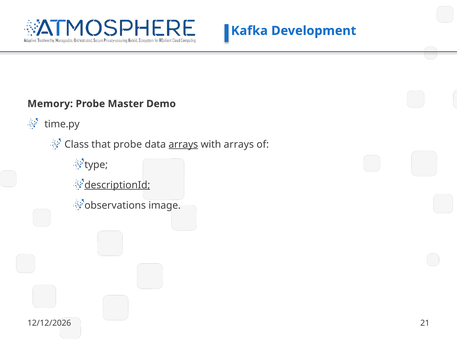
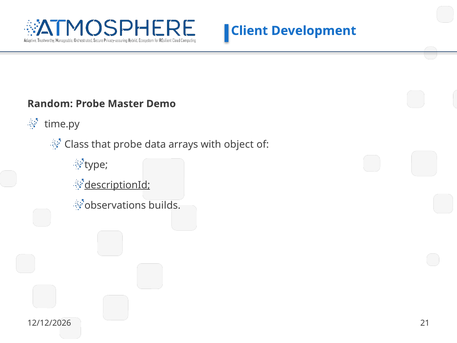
Kafka: Kafka -> Client
Memory: Memory -> Random
arrays at (183, 144) underline: present -> none
with arrays: arrays -> object
image: image -> builds
